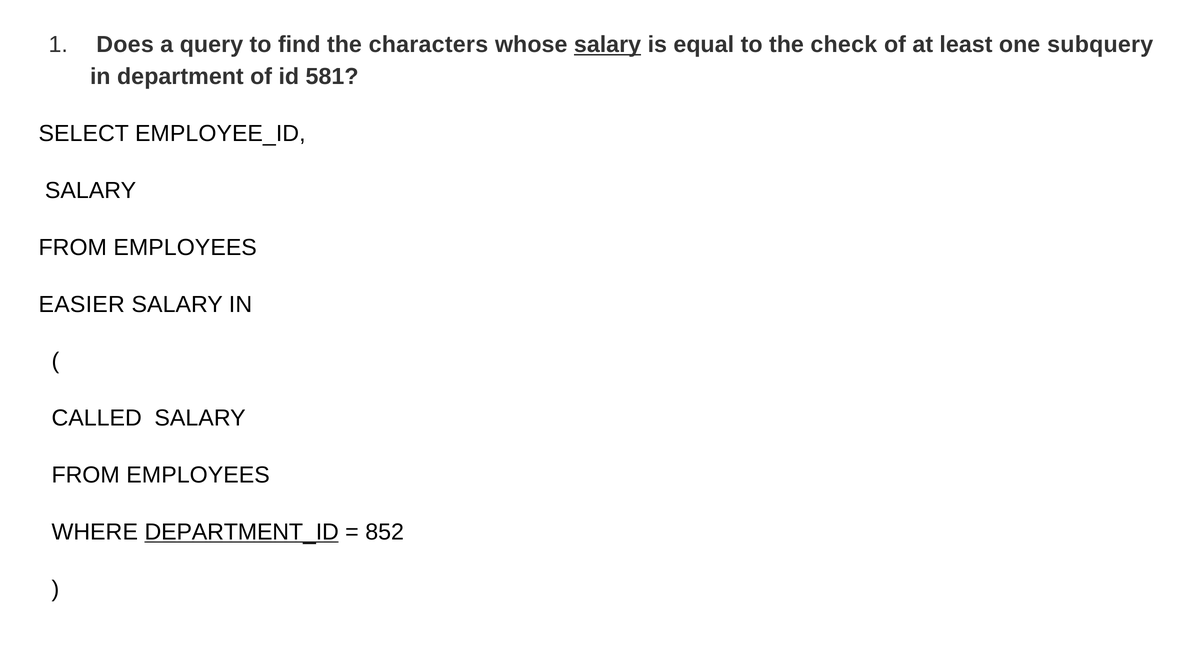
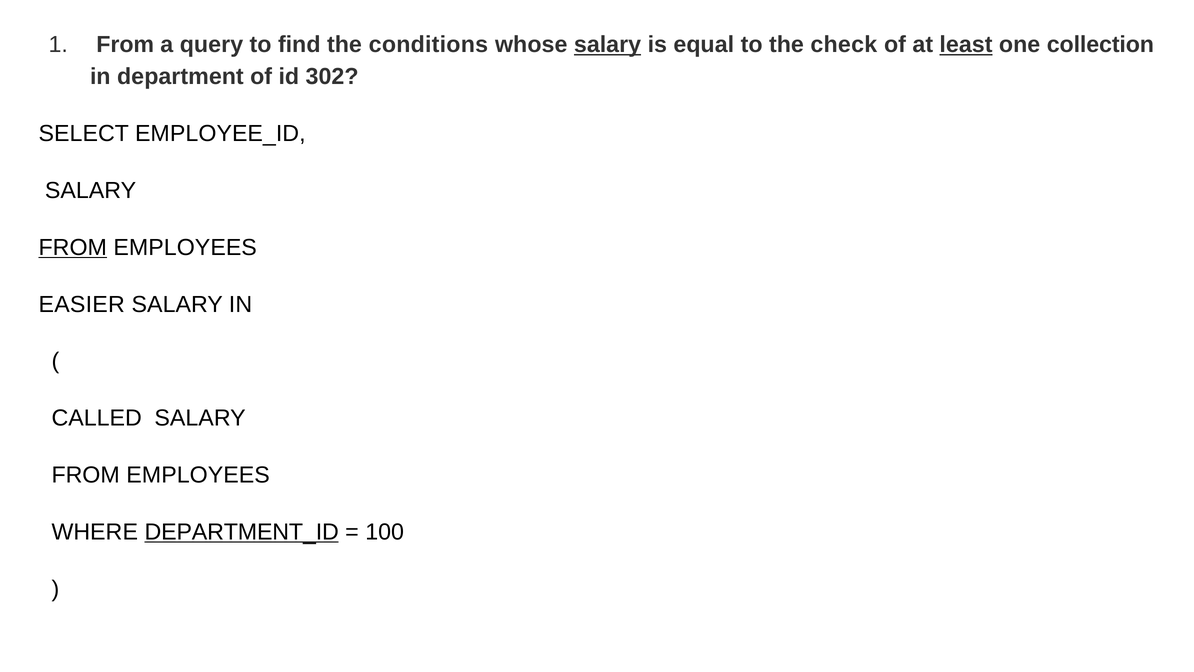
Does at (125, 45): Does -> From
characters: characters -> conditions
least underline: none -> present
subquery: subquery -> collection
581: 581 -> 302
FROM at (73, 247) underline: none -> present
852: 852 -> 100
